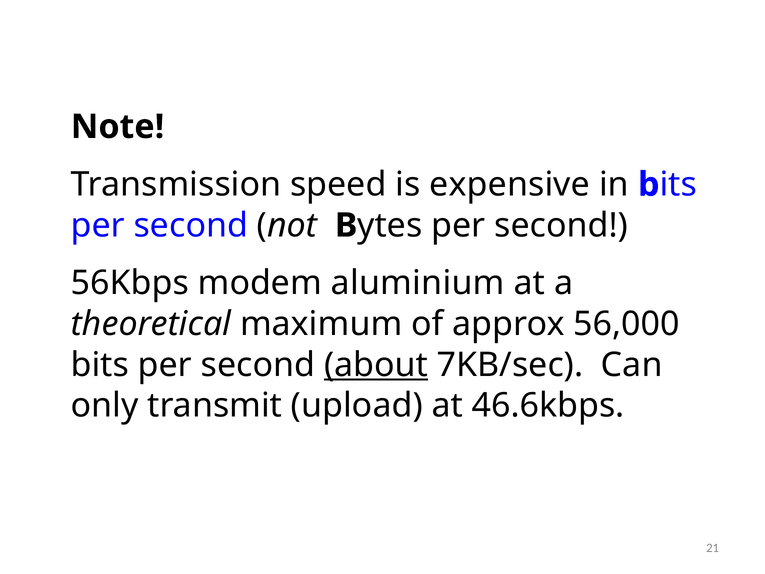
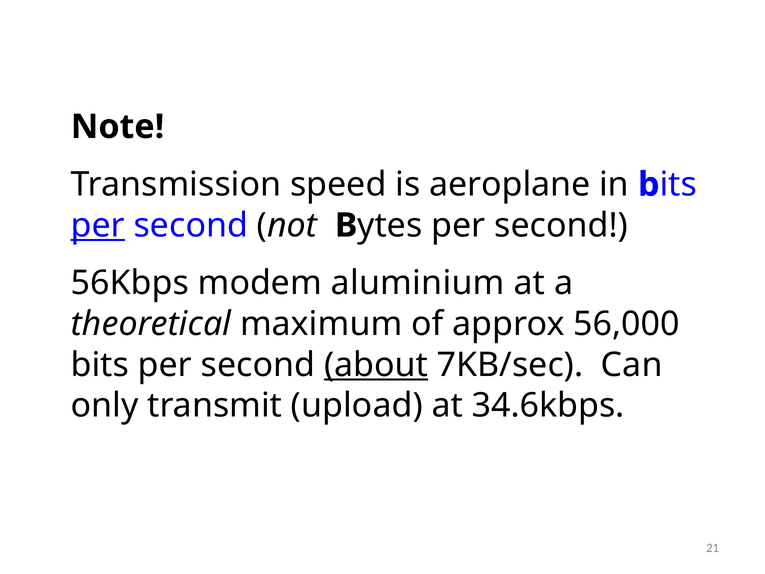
expensive: expensive -> aeroplane
per at (98, 225) underline: none -> present
46.6kbps: 46.6kbps -> 34.6kbps
